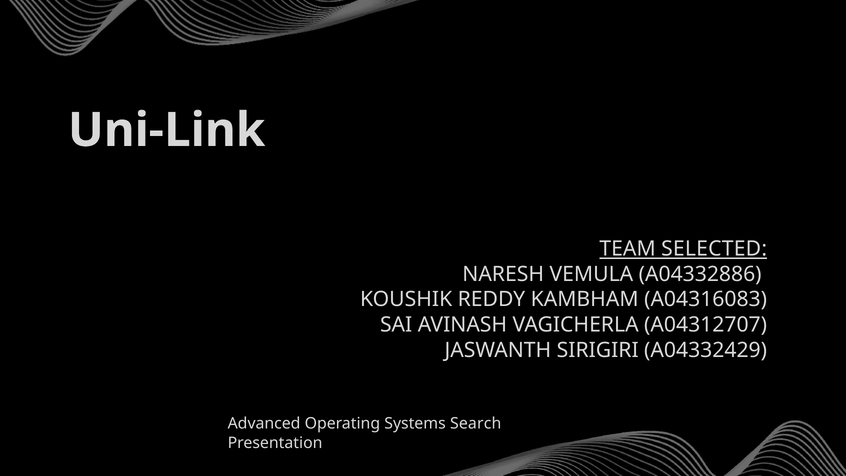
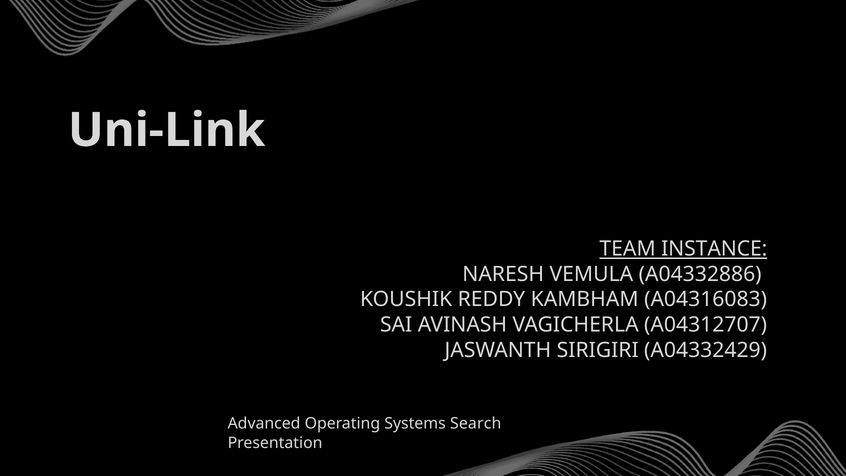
SELECTED: SELECTED -> INSTANCE
